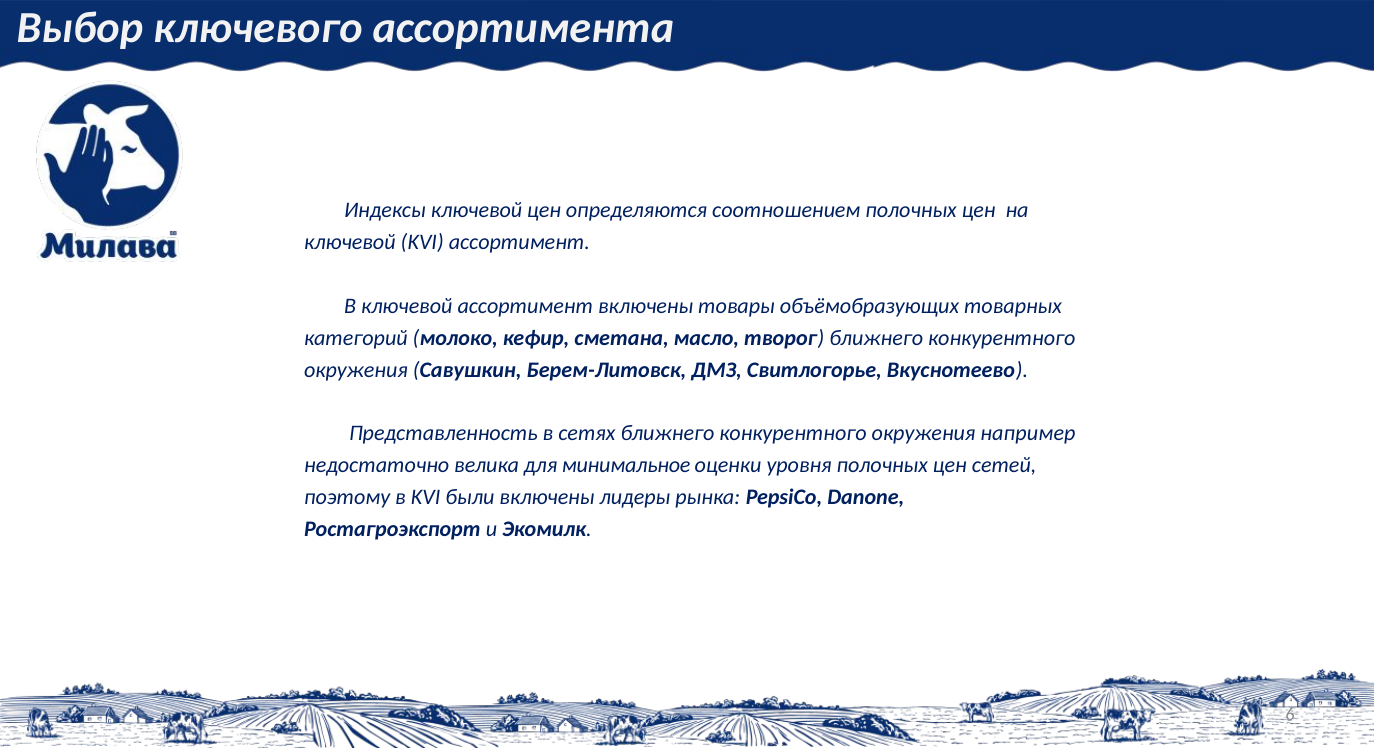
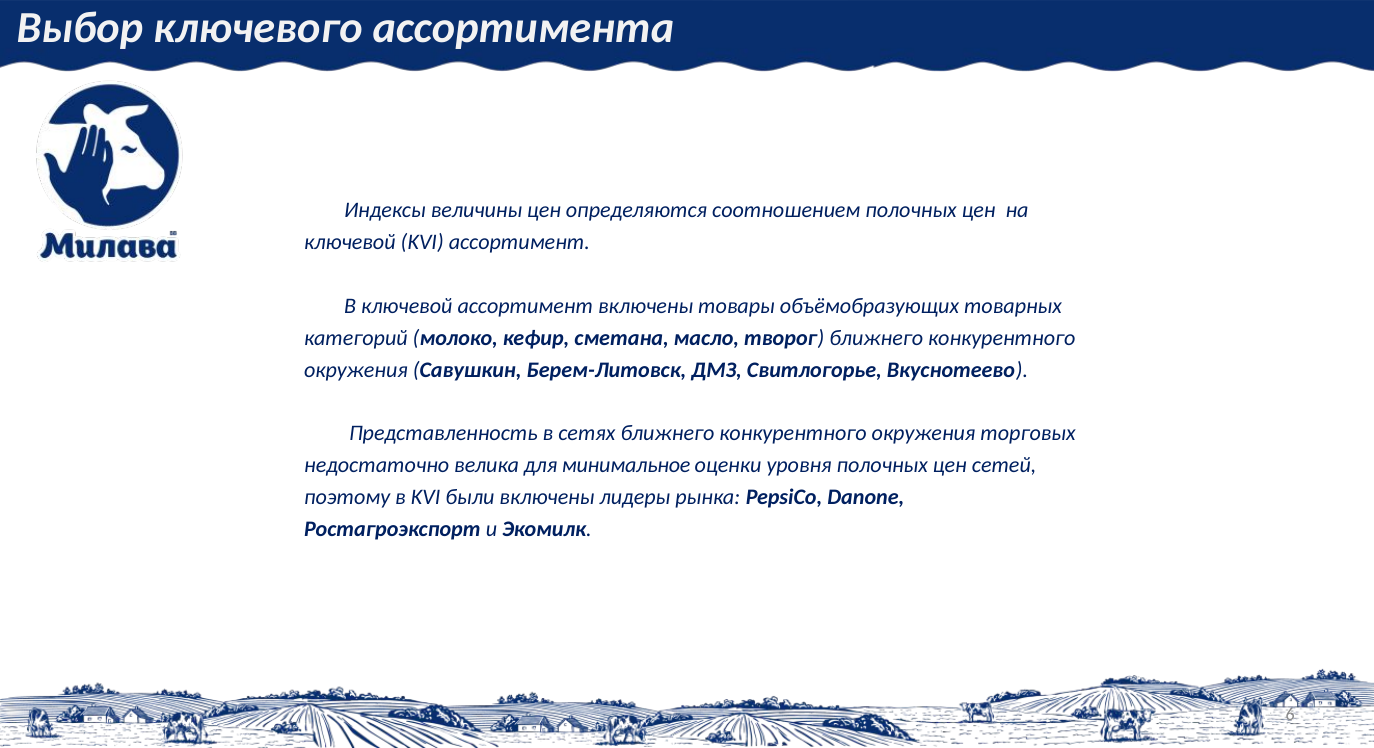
Индексы ключевой: ключевой -> величины
например: например -> торговых
